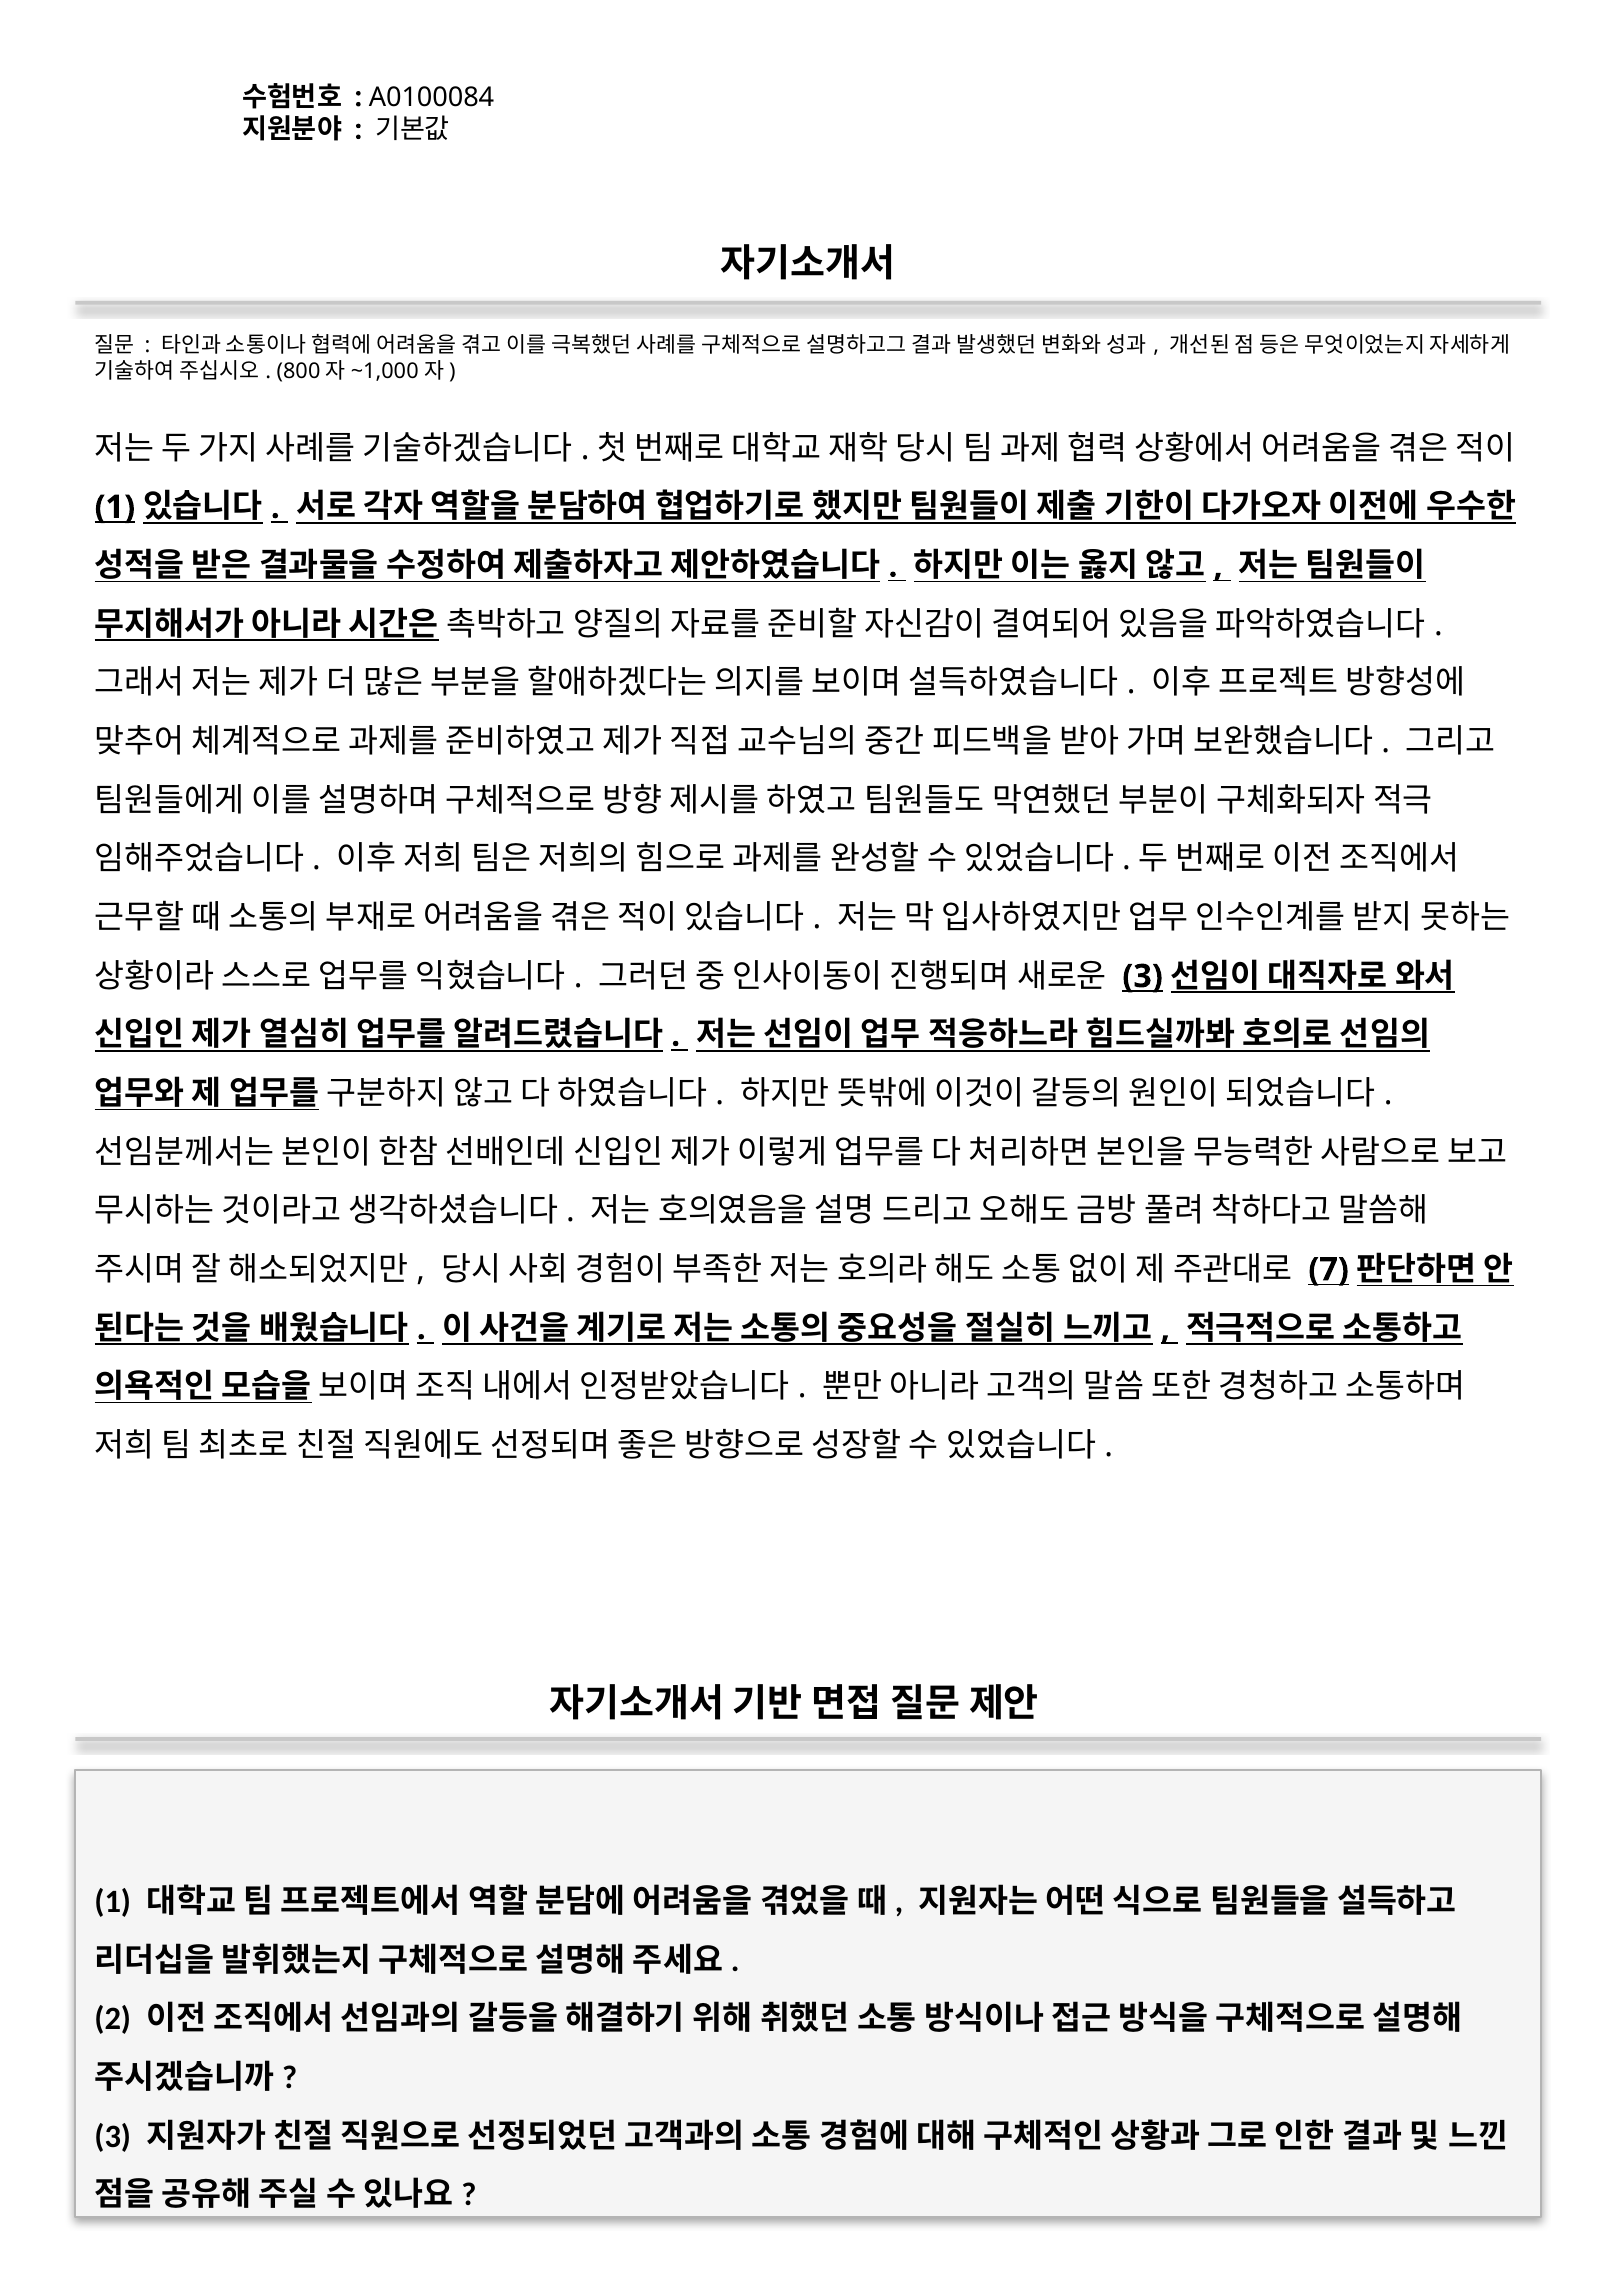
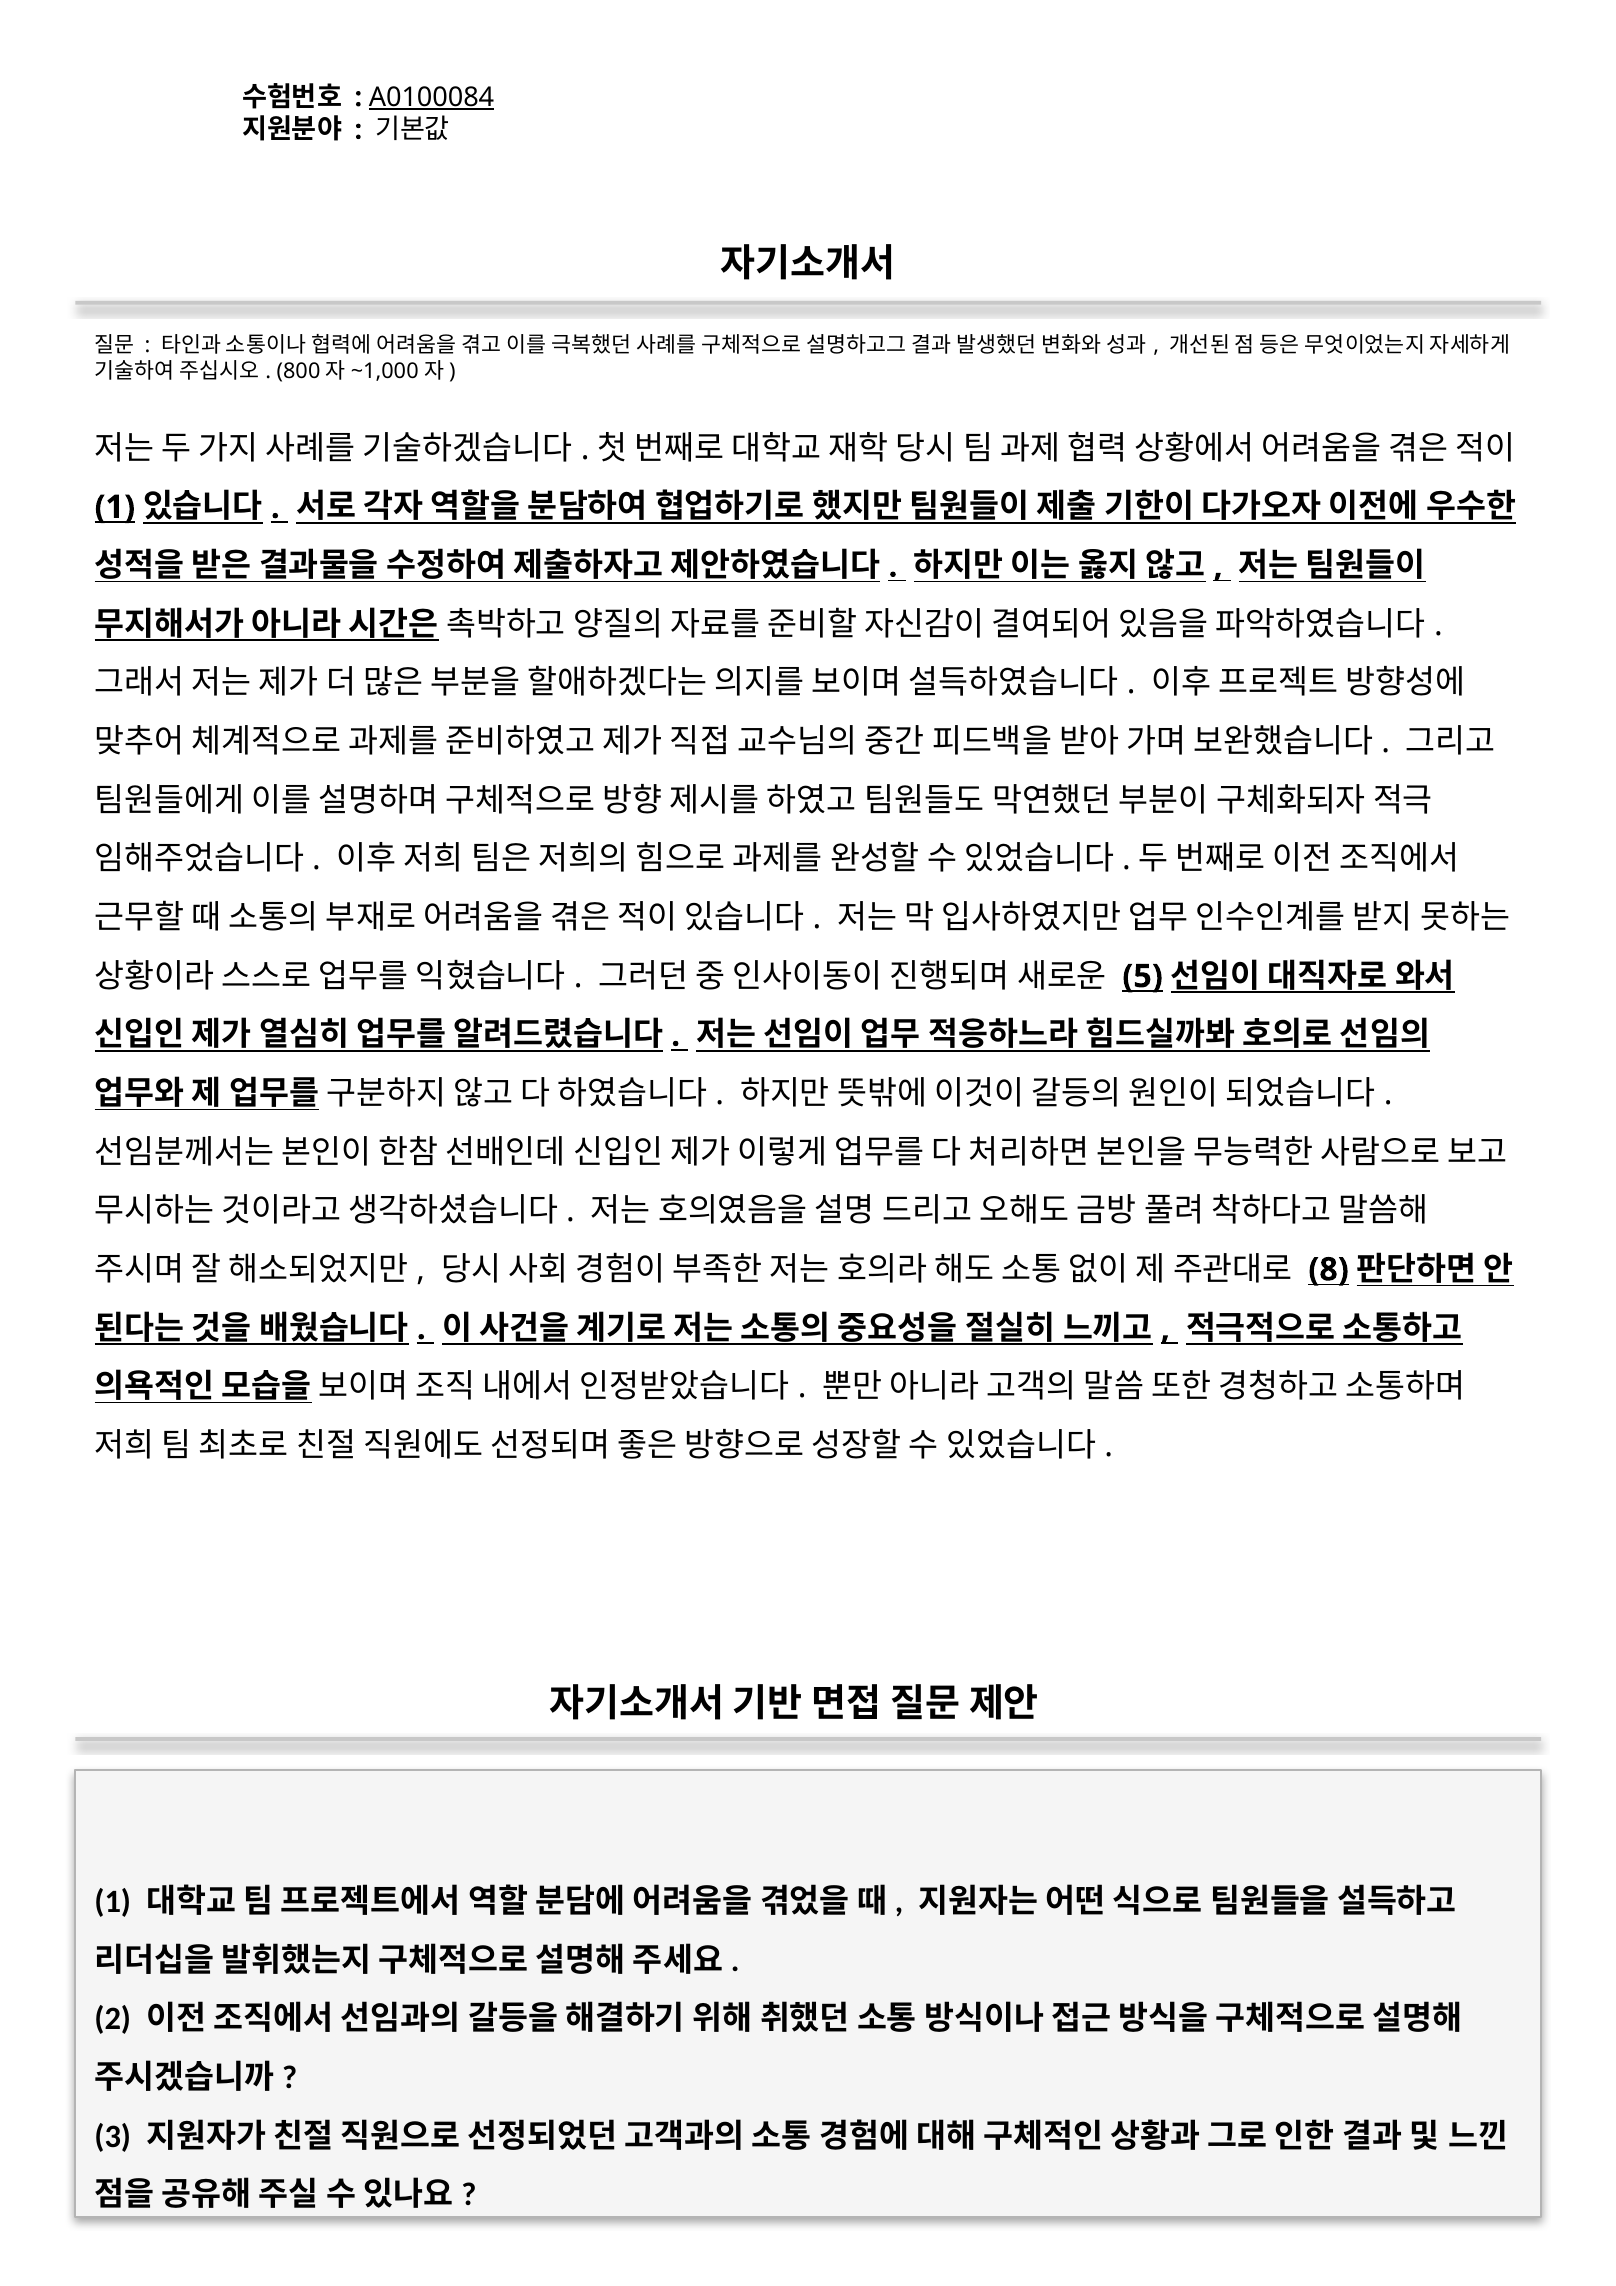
A0100084 underline: none -> present
3 at (1143, 976): 3 -> 5
7: 7 -> 8
